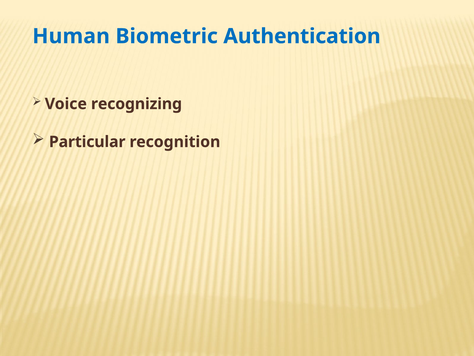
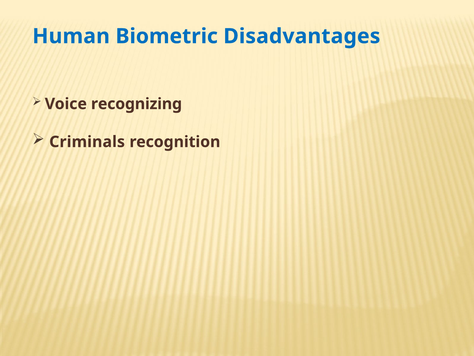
Authentication: Authentication -> Disadvantages
Particular: Particular -> Criminals
